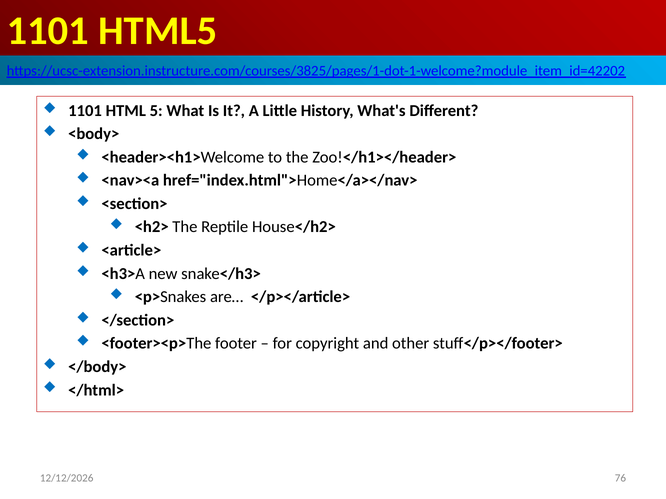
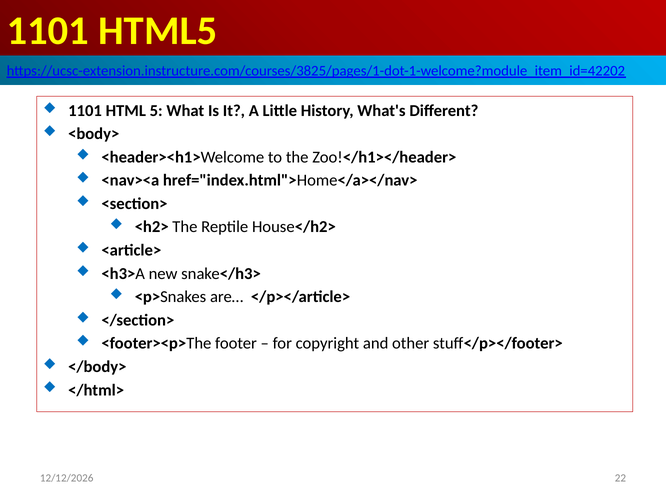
76: 76 -> 22
